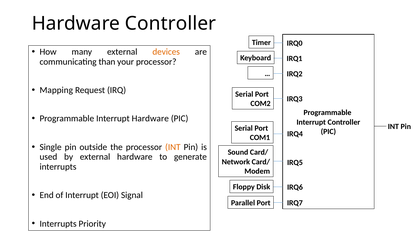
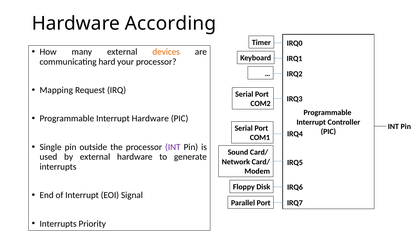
Hardware Controller: Controller -> According
than: than -> hard
INT at (173, 147) colour: orange -> purple
